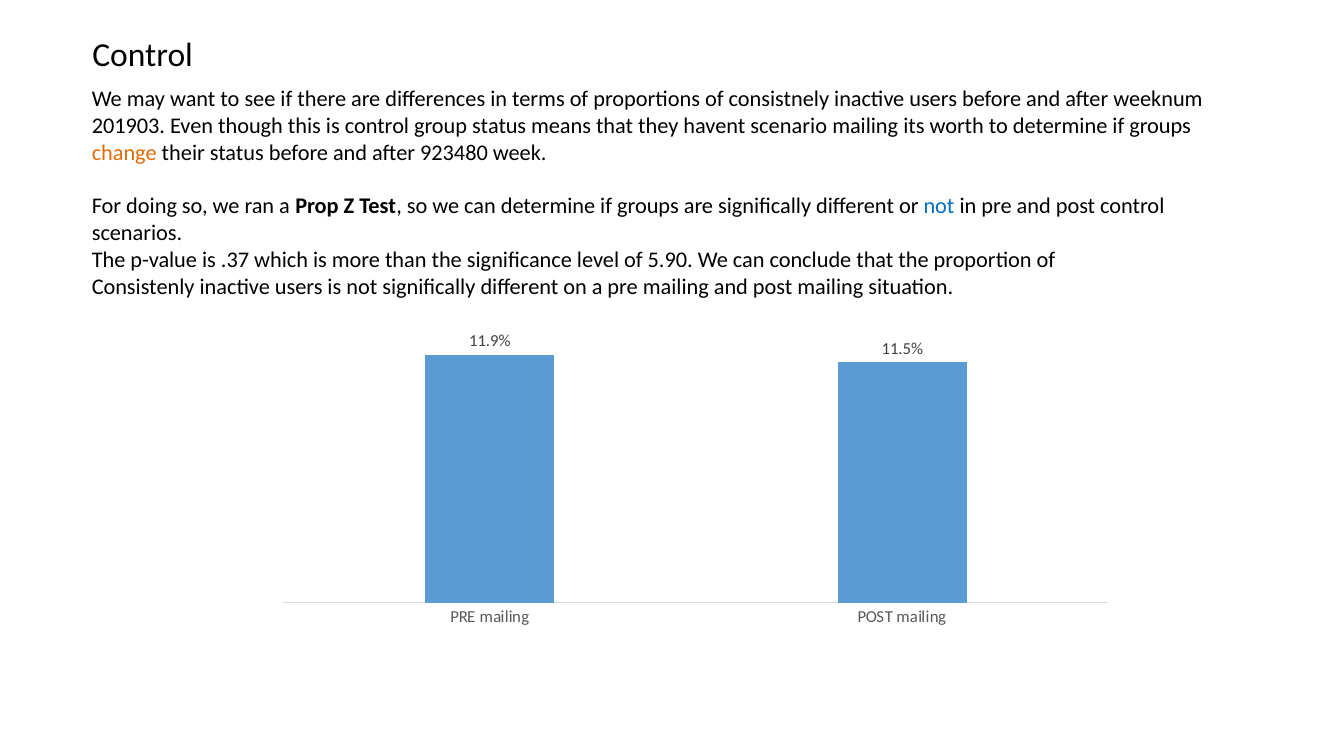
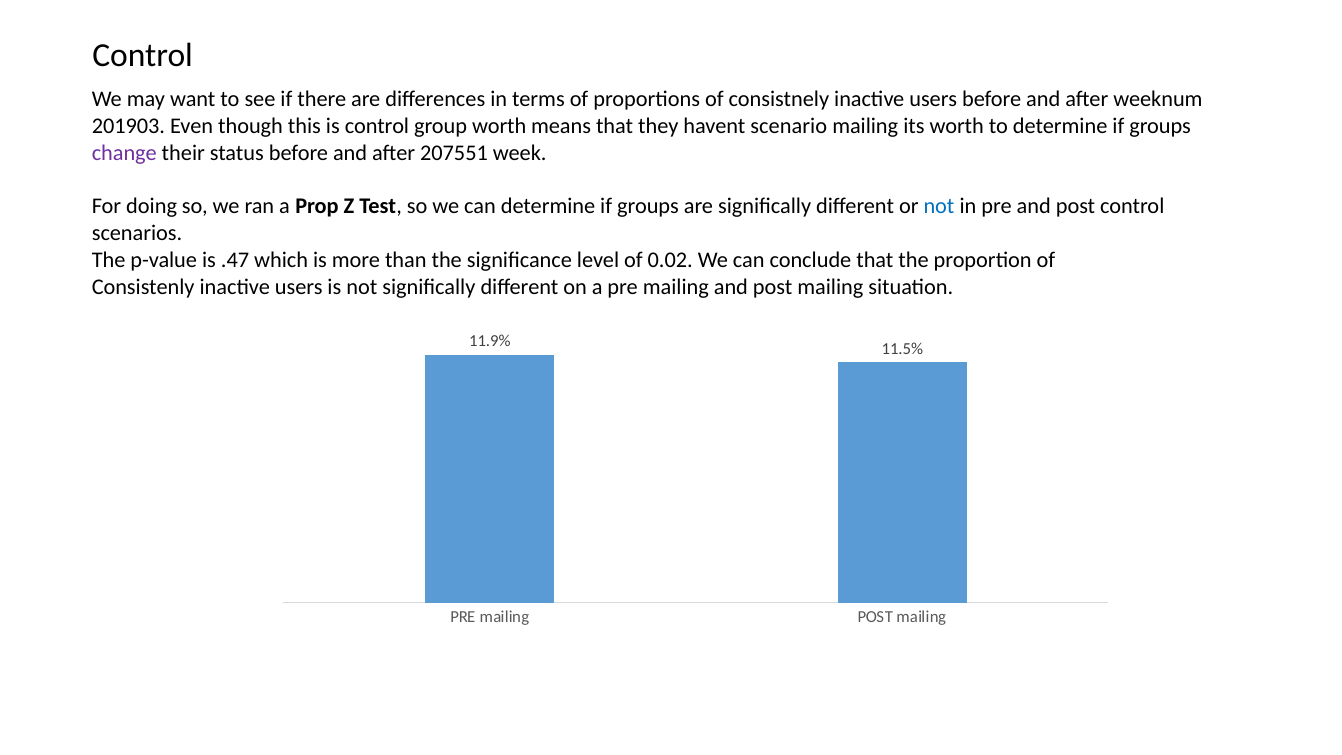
group status: status -> worth
change colour: orange -> purple
923480: 923480 -> 207551
.37: .37 -> .47
5.90: 5.90 -> 0.02
